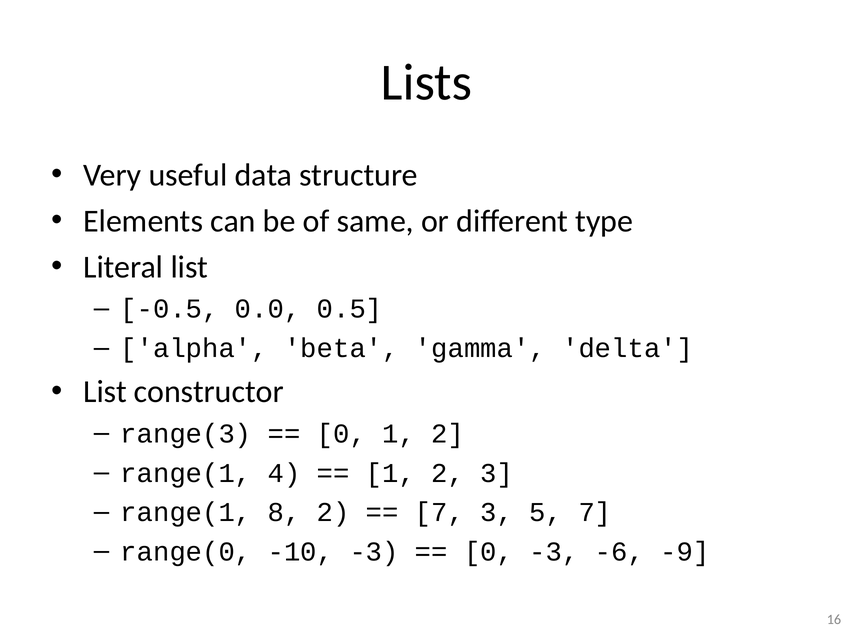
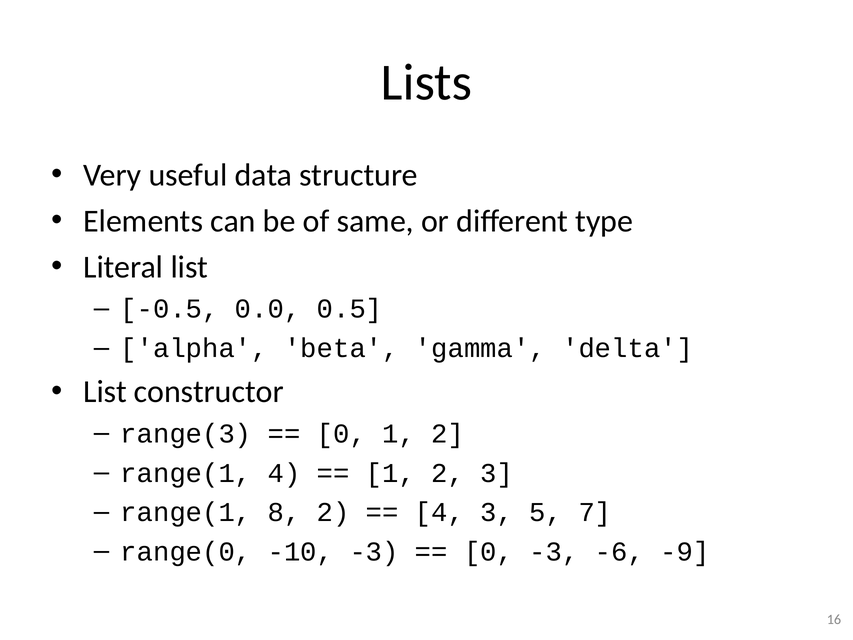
7 at (439, 512): 7 -> 4
